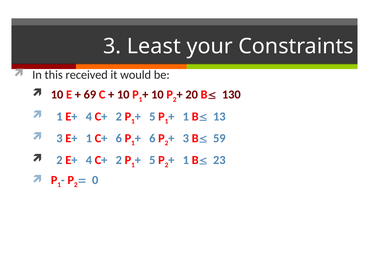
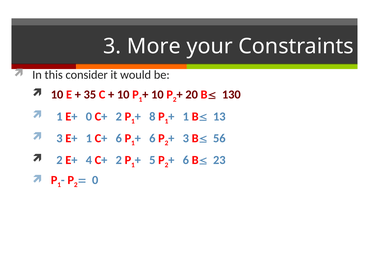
Least: Least -> More
received: received -> consider
69: 69 -> 35
1 E+ 4: 4 -> 0
5 at (152, 117): 5 -> 8
59: 59 -> 56
1 at (186, 161): 1 -> 6
